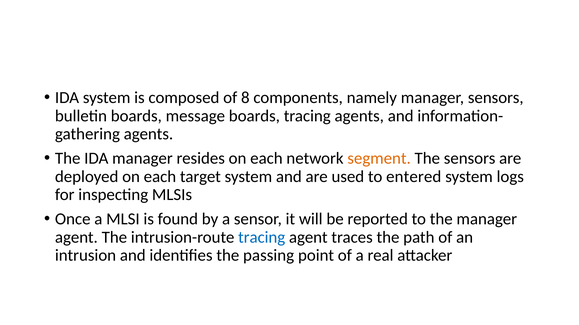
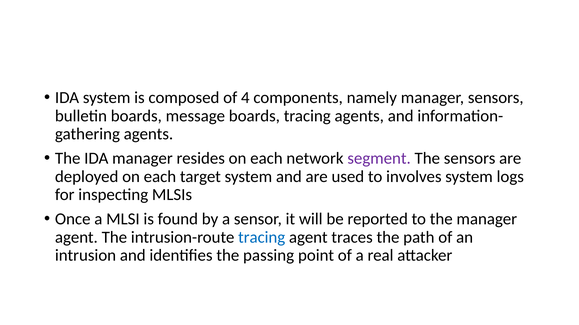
8: 8 -> 4
segment colour: orange -> purple
entered: entered -> involves
